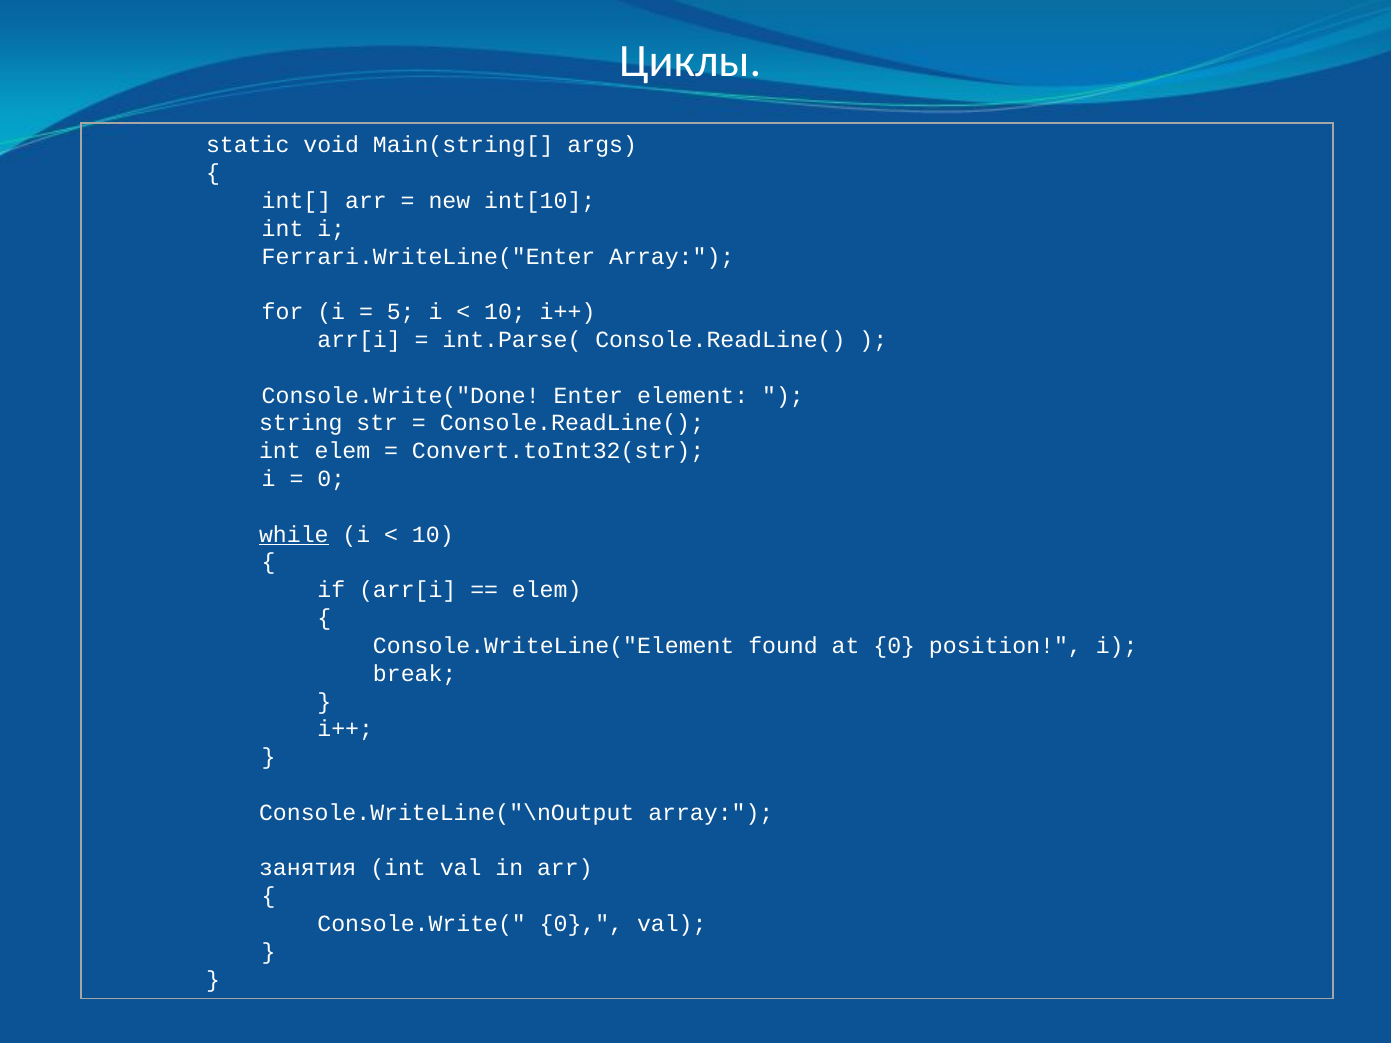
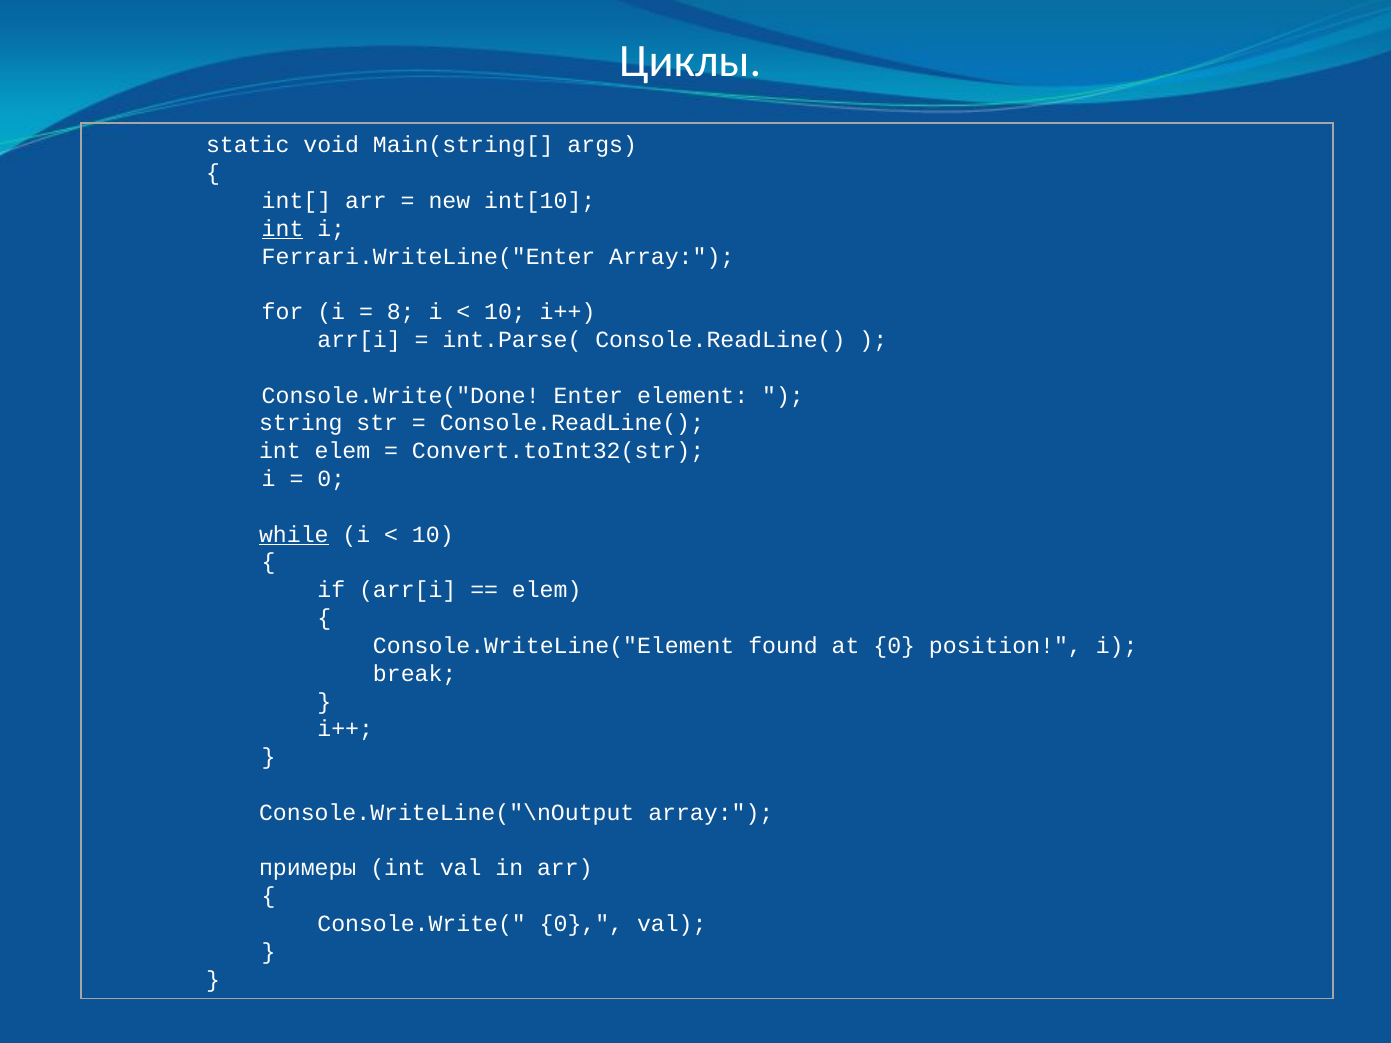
int at (283, 229) underline: none -> present
5: 5 -> 8
занятия: занятия -> примеры
